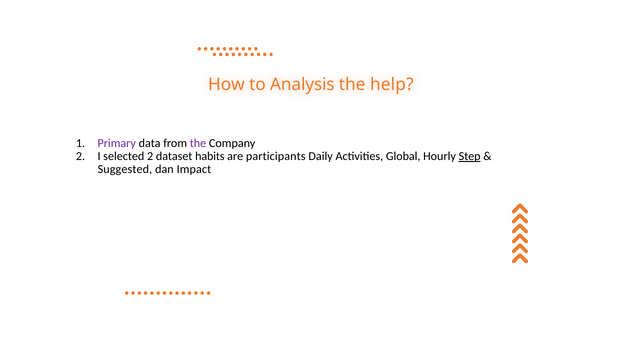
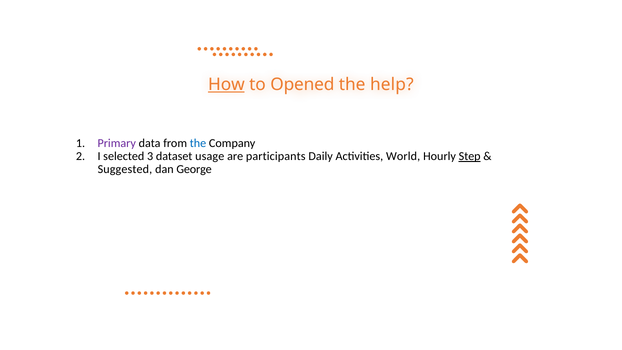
How underline: none -> present
Analysis: Analysis -> Opened
the at (198, 143) colour: purple -> blue
selected 2: 2 -> 3
habits: habits -> usage
Global: Global -> World
Impact: Impact -> George
